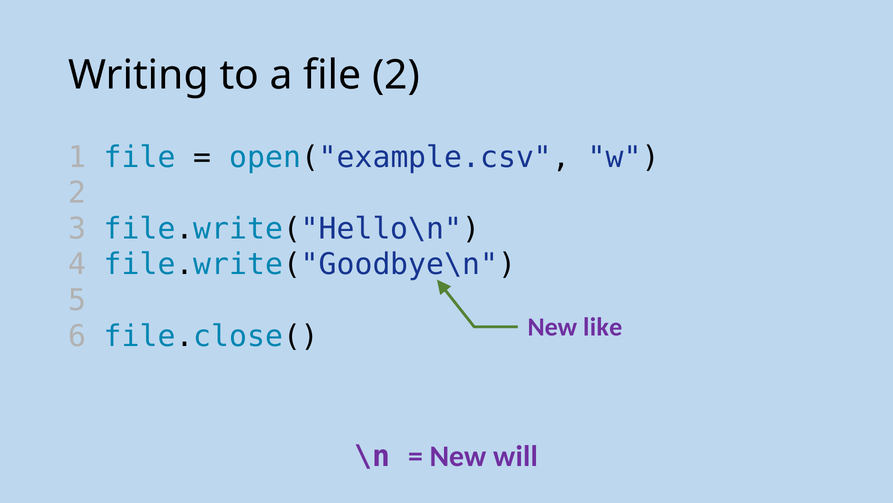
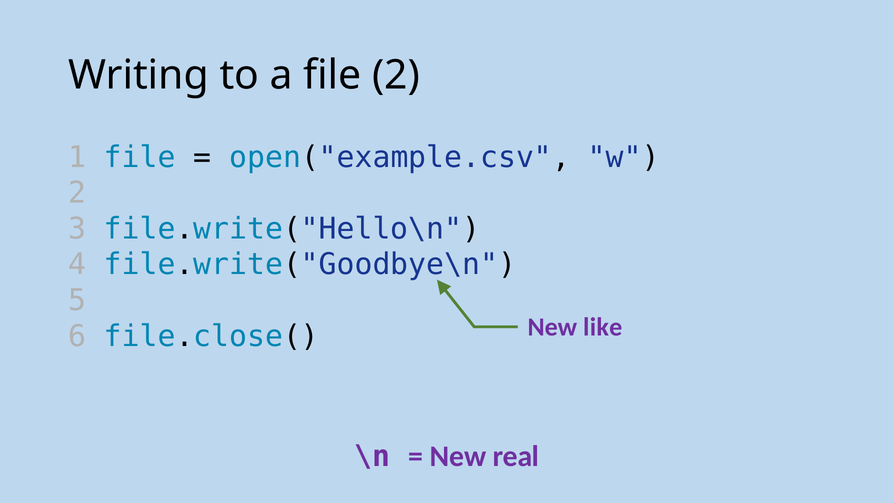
will: will -> real
